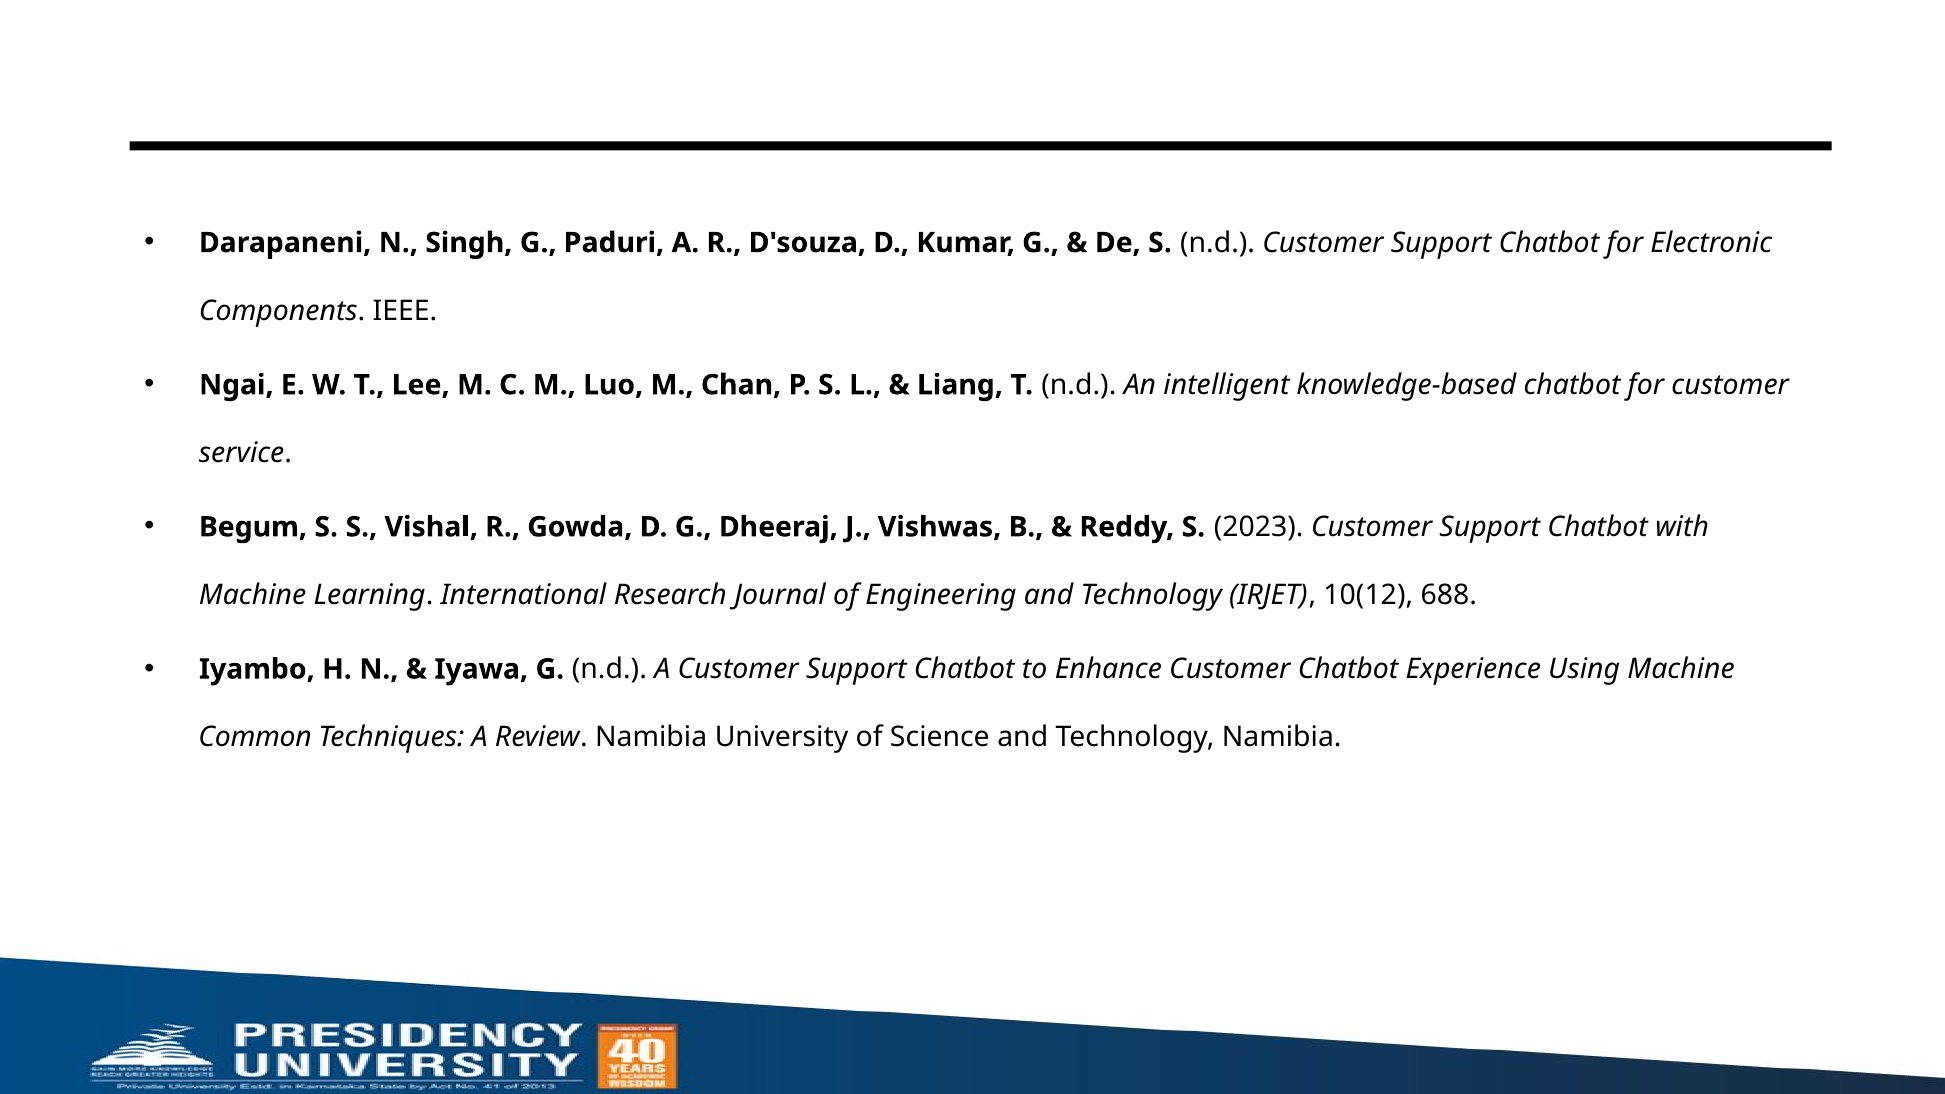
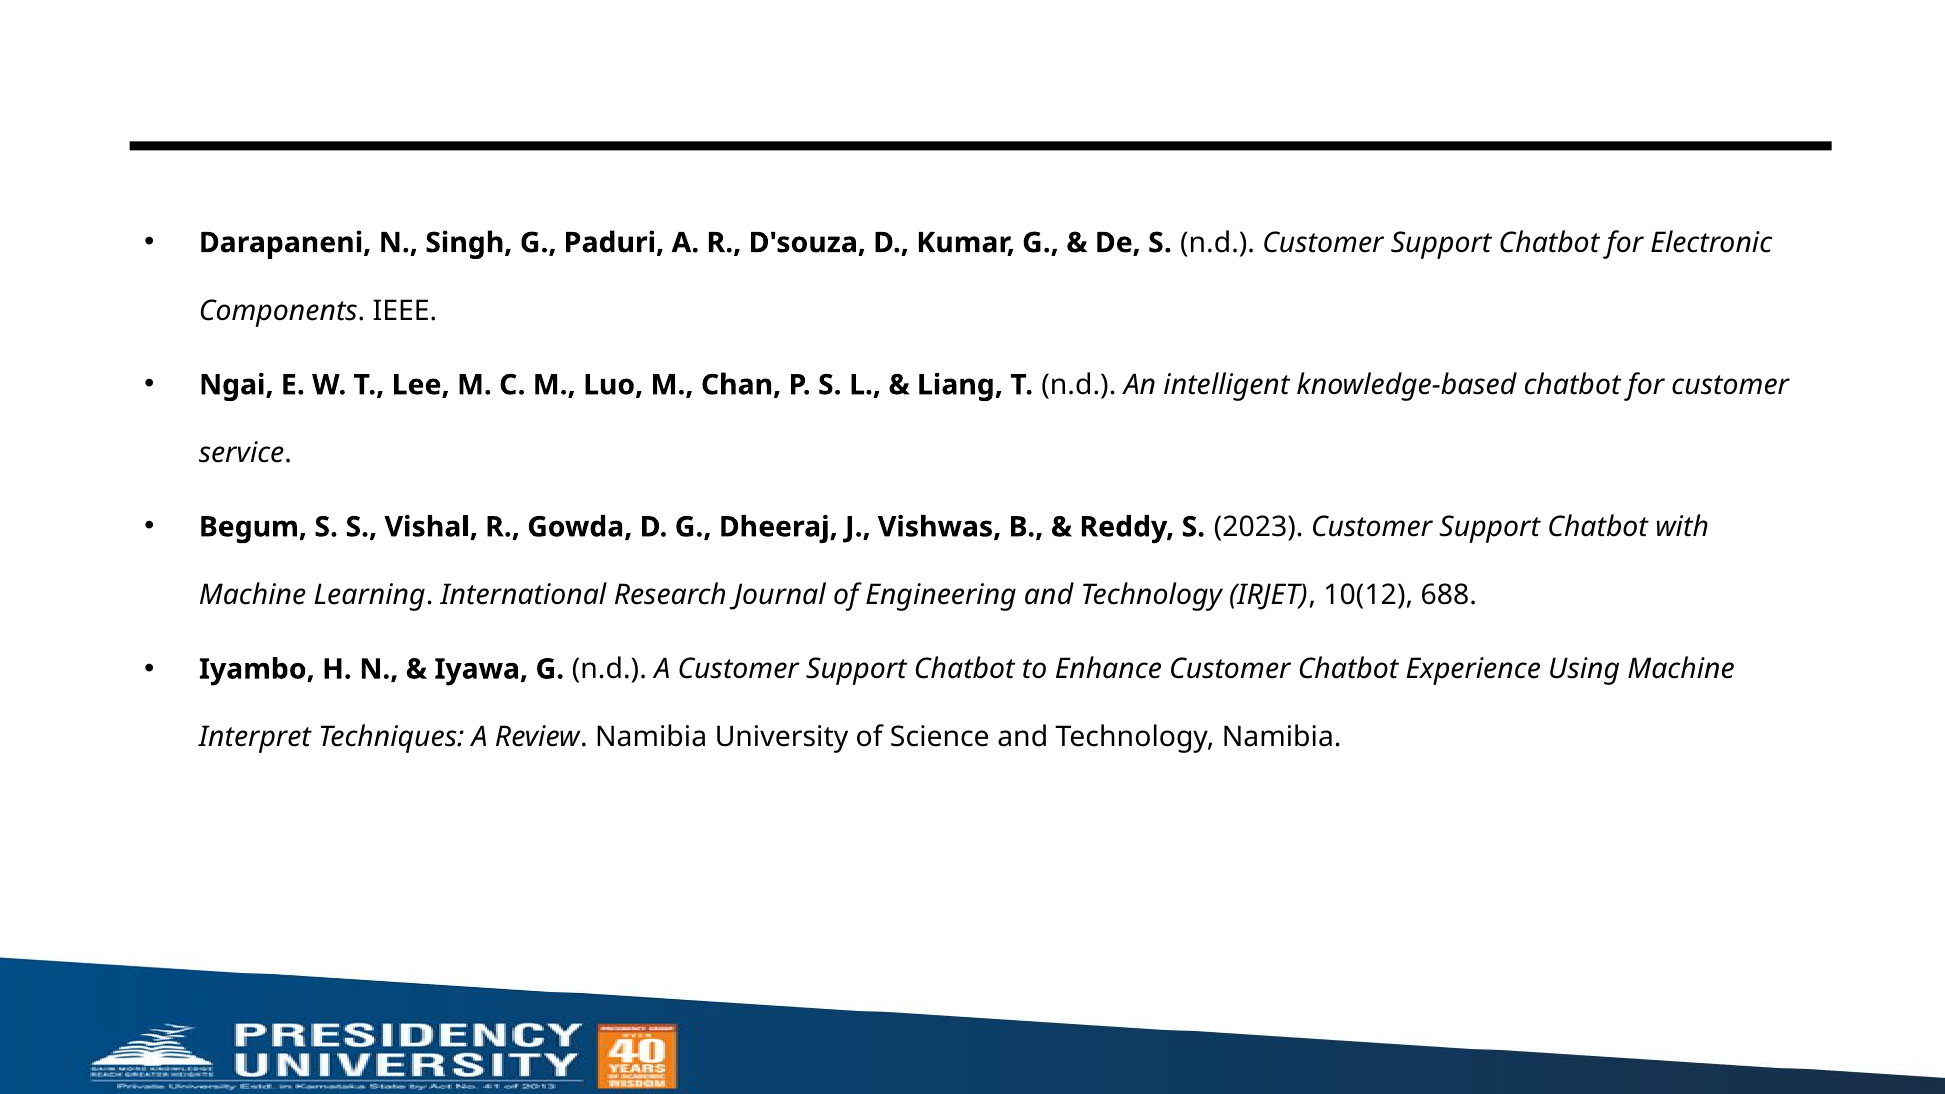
Common: Common -> Interpret
